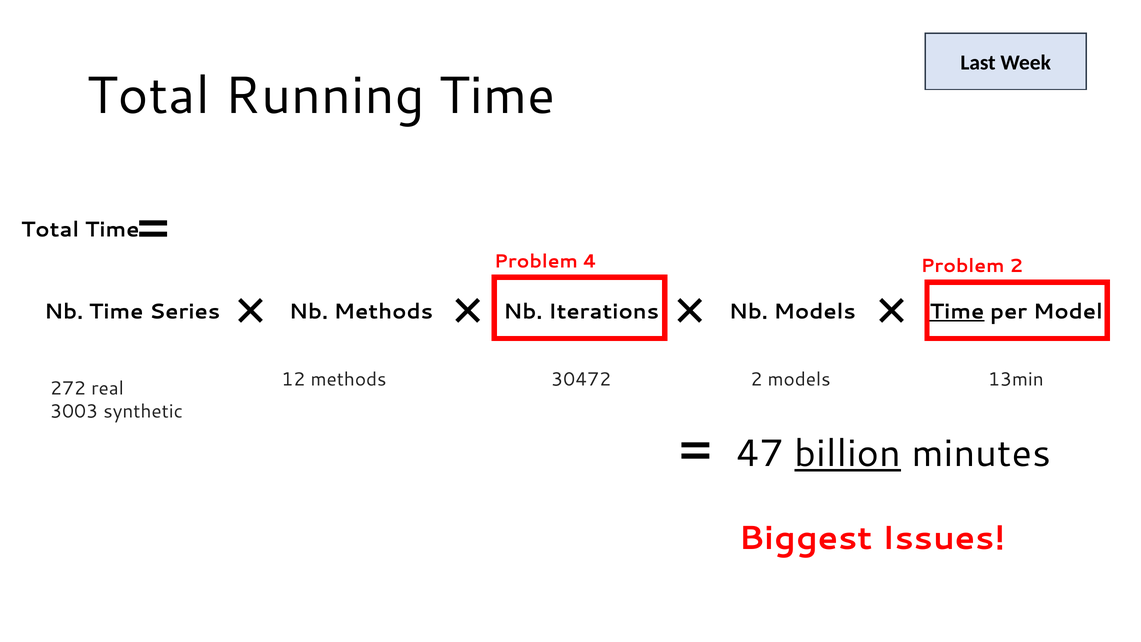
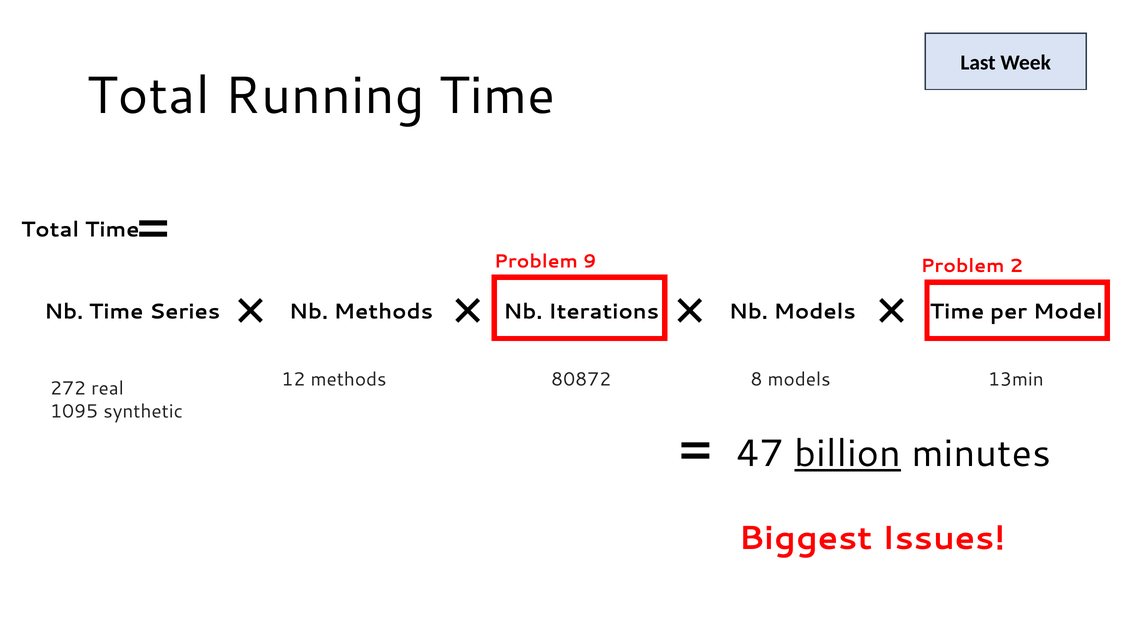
4: 4 -> 9
Time at (957, 312) underline: present -> none
30472: 30472 -> 80872
methods 2: 2 -> 8
3003: 3003 -> 1095
